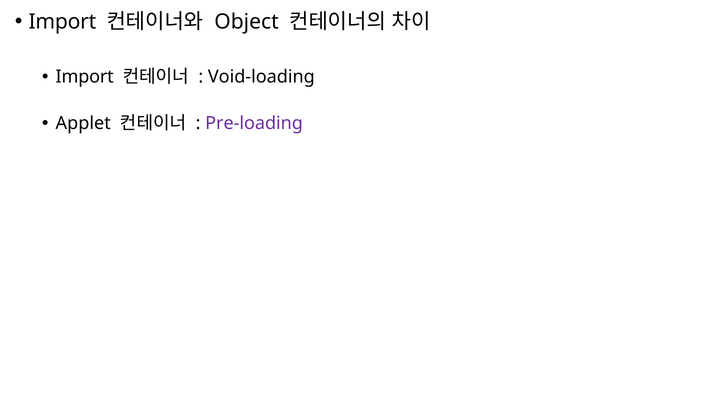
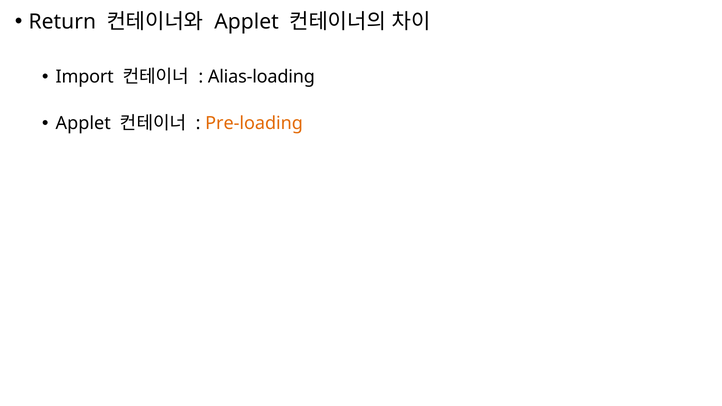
Import at (62, 22): Import -> Return
Object at (247, 22): Object -> Applet
Void-loading: Void-loading -> Alias-loading
Pre-loading colour: purple -> orange
